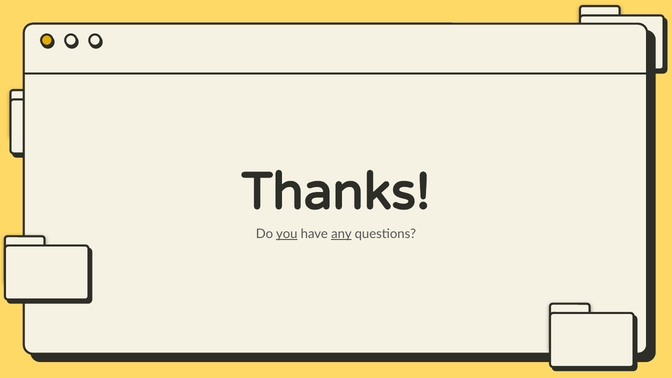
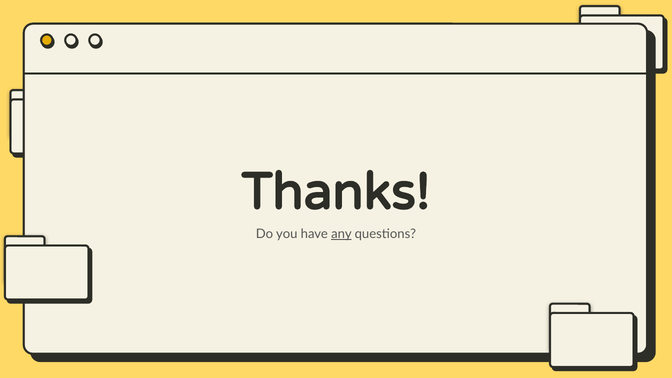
you underline: present -> none
